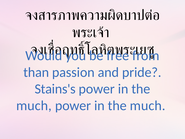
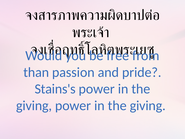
much at (34, 105): much -> giving
much at (148, 105): much -> giving
